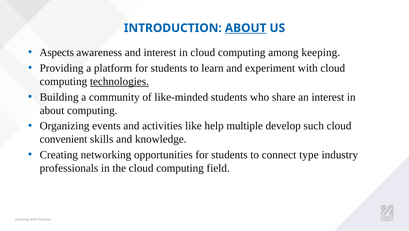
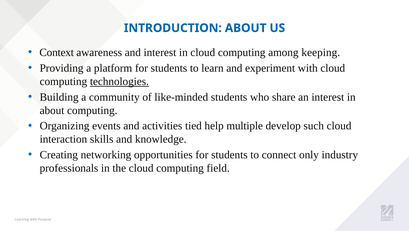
ABOUT at (246, 28) underline: present -> none
Aspects: Aspects -> Context
like: like -> tied
convenient: convenient -> interaction
type: type -> only
